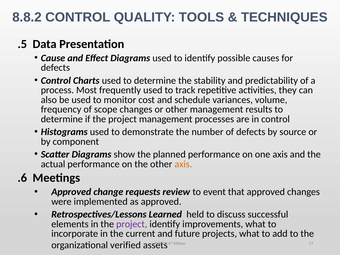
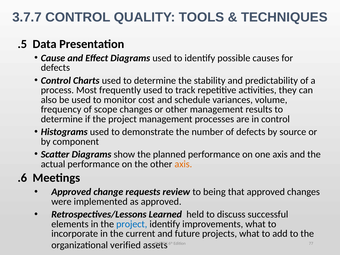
8.8.2: 8.8.2 -> 3.7.7
event: event -> being
project at (132, 224) colour: purple -> blue
